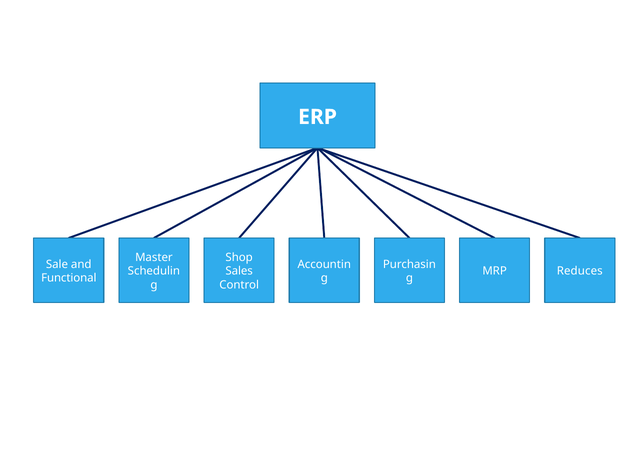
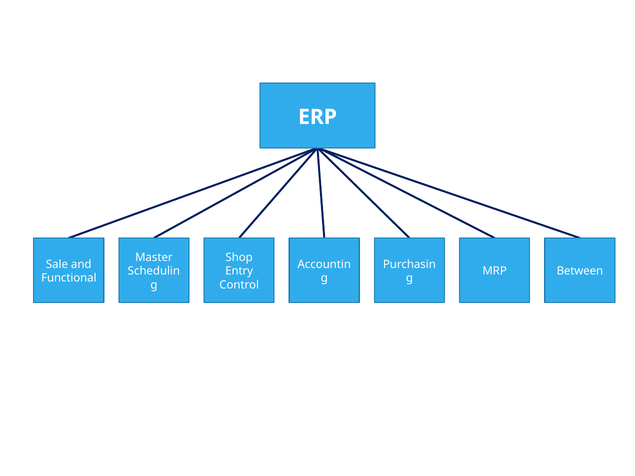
Sales: Sales -> Entry
Reduces: Reduces -> Between
